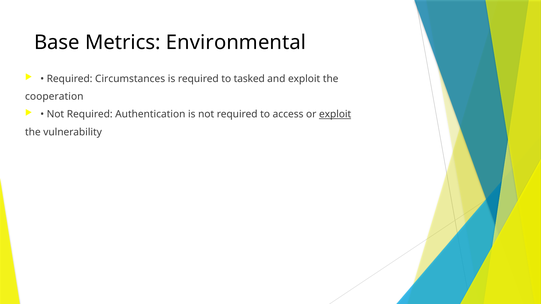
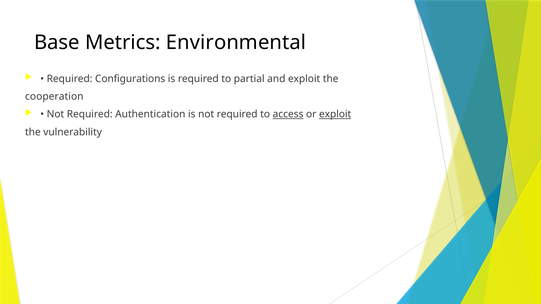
Circumstances: Circumstances -> Configurations
tasked: tasked -> partial
access underline: none -> present
